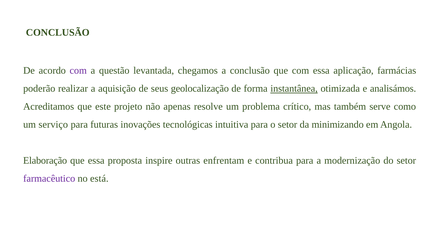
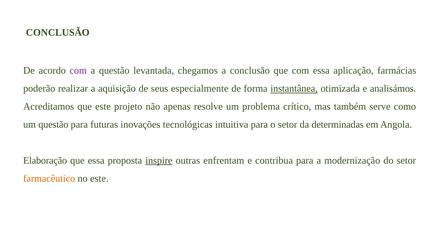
geolocalização: geolocalização -> especialmente
um serviço: serviço -> questão
minimizando: minimizando -> determinadas
inspire underline: none -> present
farmacêutico colour: purple -> orange
no está: está -> este
